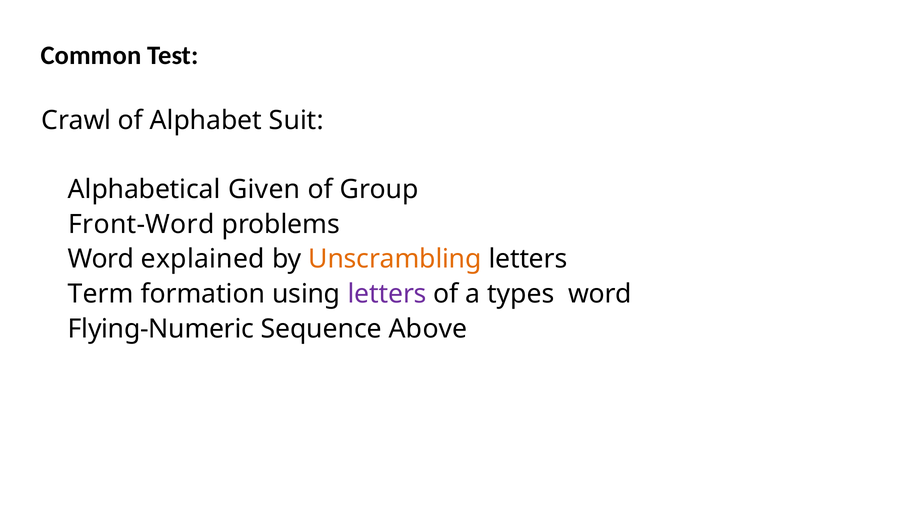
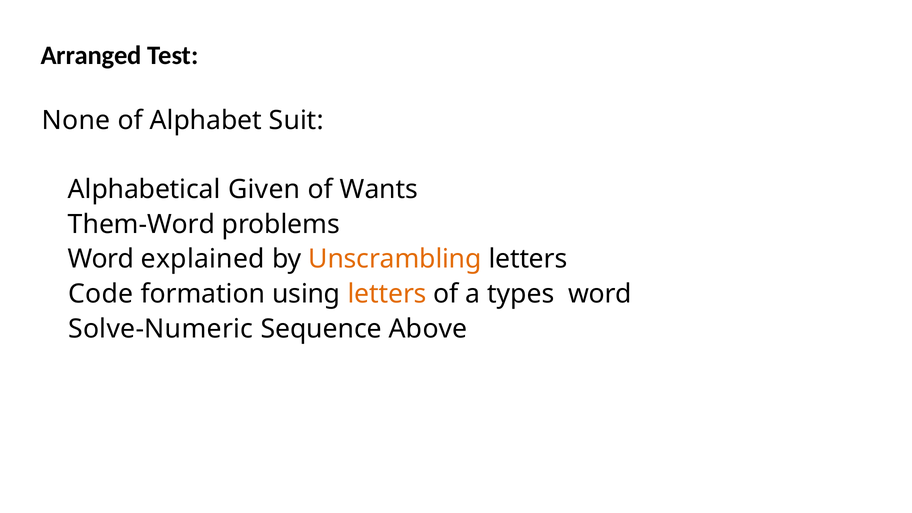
Common: Common -> Arranged
Crawl: Crawl -> None
Group: Group -> Wants
Front-Word: Front-Word -> Them-Word
Term: Term -> Code
letters at (387, 294) colour: purple -> orange
Flying-Numeric: Flying-Numeric -> Solve-Numeric
